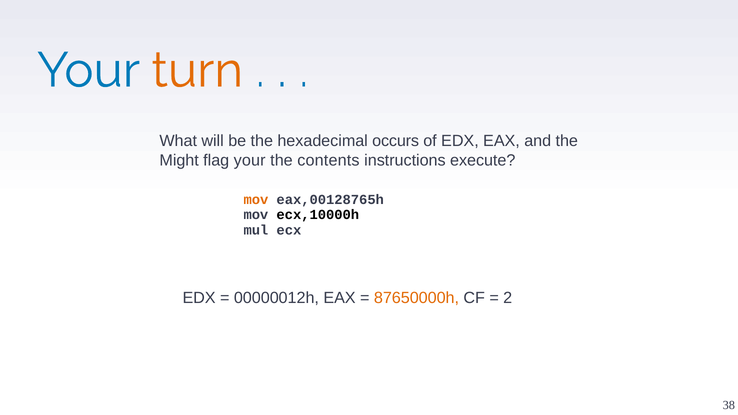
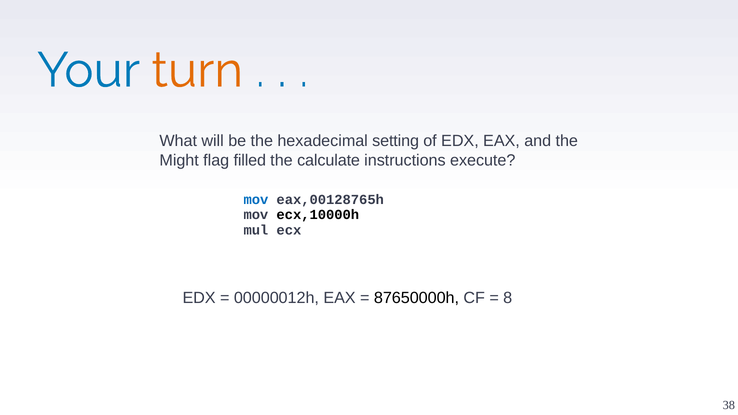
occurs: occurs -> setting
flag your: your -> filled
contents: contents -> calculate
mov at (256, 200) colour: orange -> blue
87650000h colour: orange -> black
2: 2 -> 8
